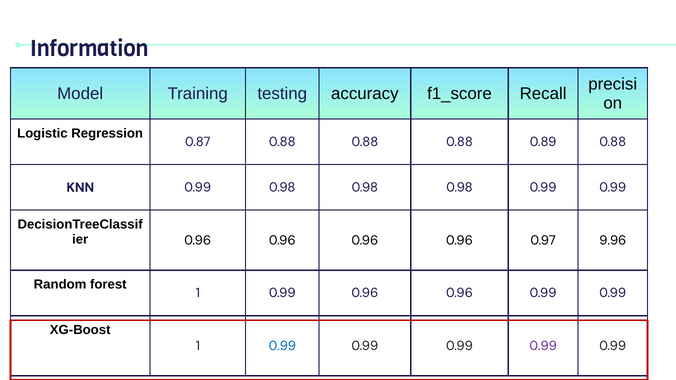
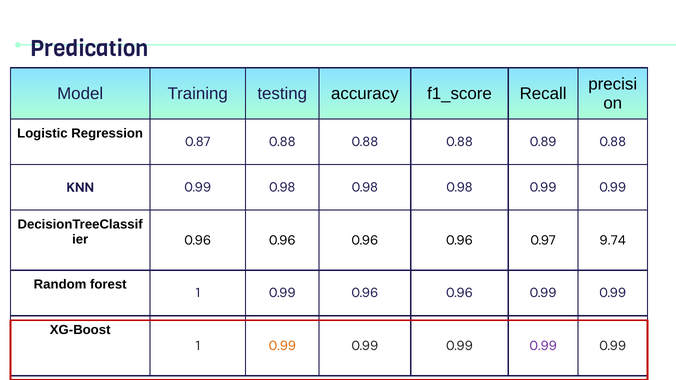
Information: Information -> Predication
9.96: 9.96 -> 9.74
0.99 at (282, 346) colour: blue -> orange
